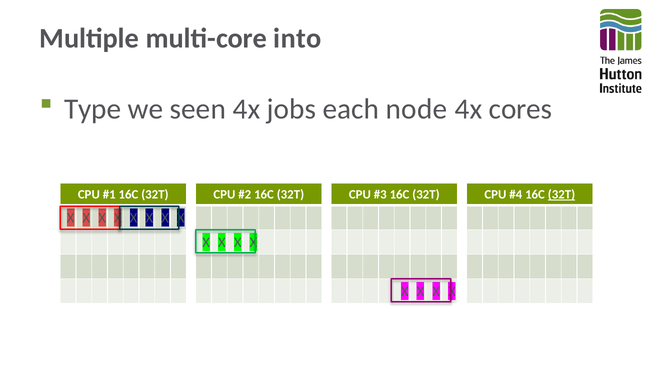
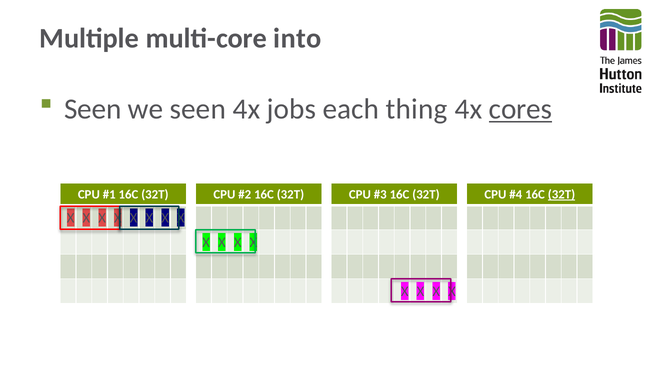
Type at (93, 109): Type -> Seen
node: node -> thing
cores underline: none -> present
